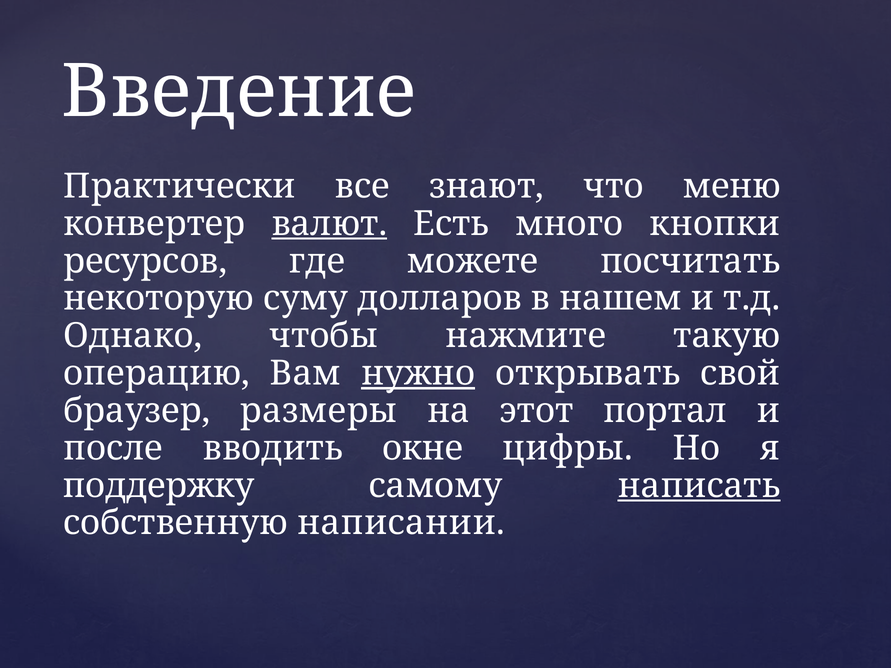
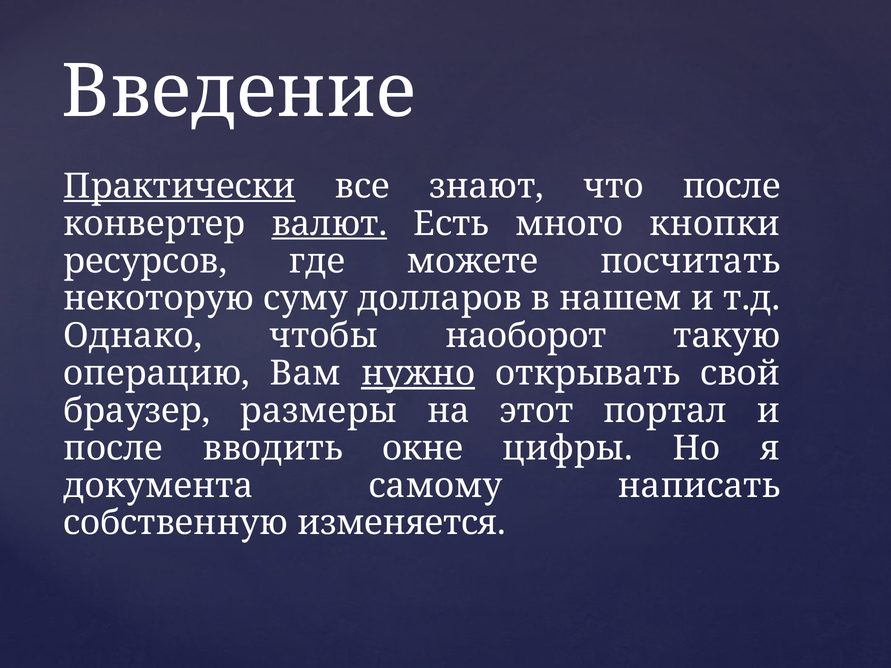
Практически underline: none -> present
что меню: меню -> после
нажмите: нажмите -> наоборот
поддержку: поддержку -> документа
написать underline: present -> none
написании: написании -> изменяется
